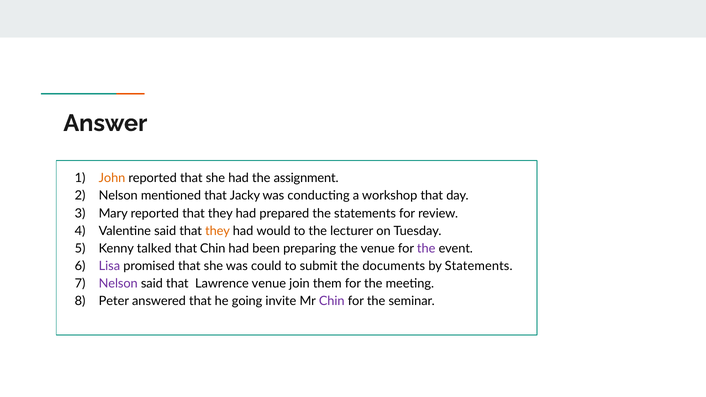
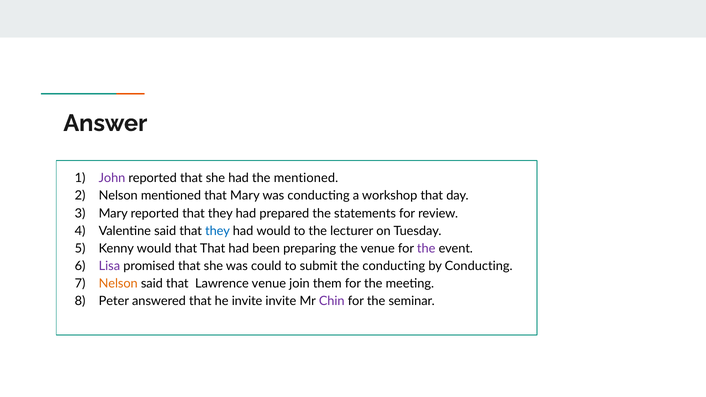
John colour: orange -> purple
the assignment: assignment -> mentioned
that Jacky: Jacky -> Mary
they at (218, 231) colour: orange -> blue
Kenny talked: talked -> would
that Chin: Chin -> That
the documents: documents -> conducting
by Statements: Statements -> Conducting
Nelson at (118, 284) colour: purple -> orange
he going: going -> invite
